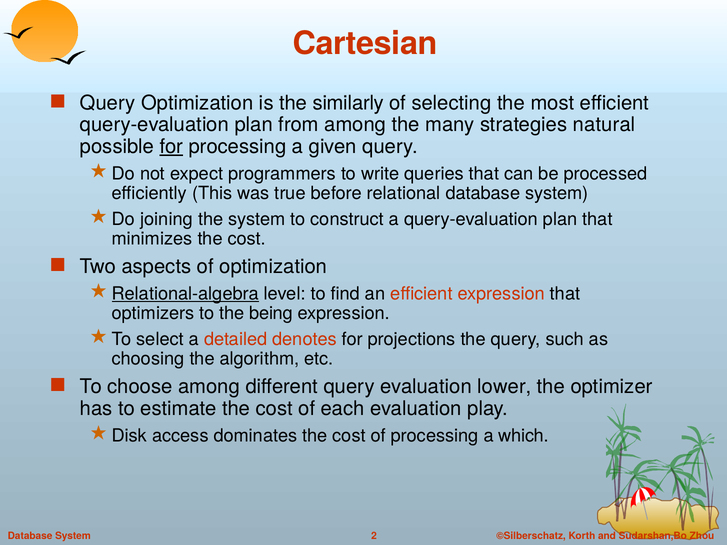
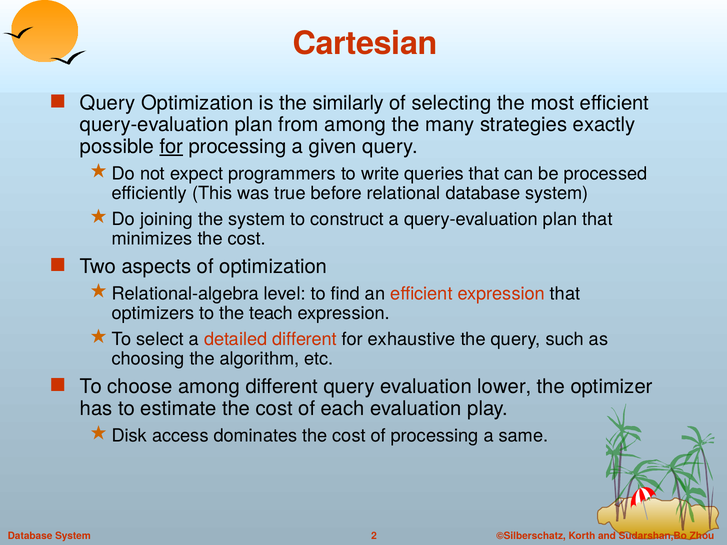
natural: natural -> exactly
Relational-algebra underline: present -> none
being: being -> teach
detailed denotes: denotes -> different
projections: projections -> exhaustive
which: which -> same
